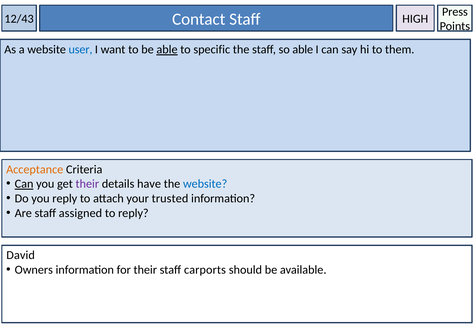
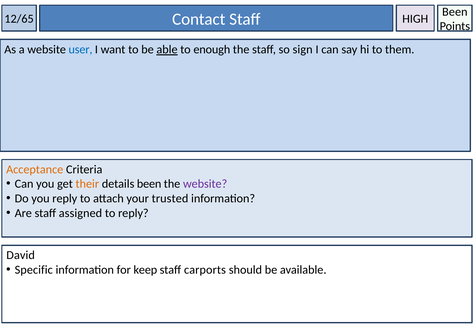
Press at (455, 12): Press -> Been
12/43: 12/43 -> 12/65
specific: specific -> enough
so able: able -> sign
Can at (24, 184) underline: present -> none
their at (87, 184) colour: purple -> orange
details have: have -> been
website at (205, 184) colour: blue -> purple
Owners: Owners -> Specific
for their: their -> keep
